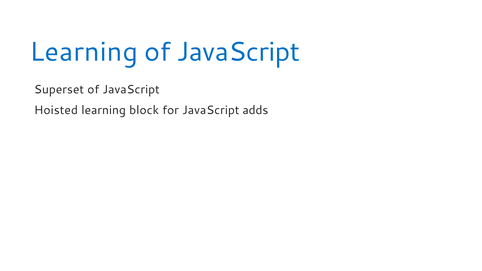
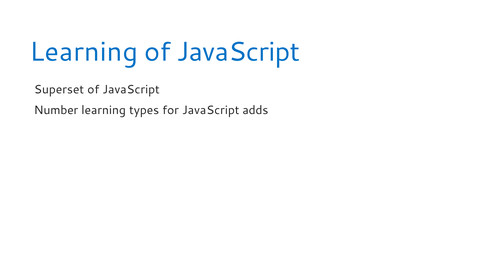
Hoisted: Hoisted -> Number
block: block -> types
